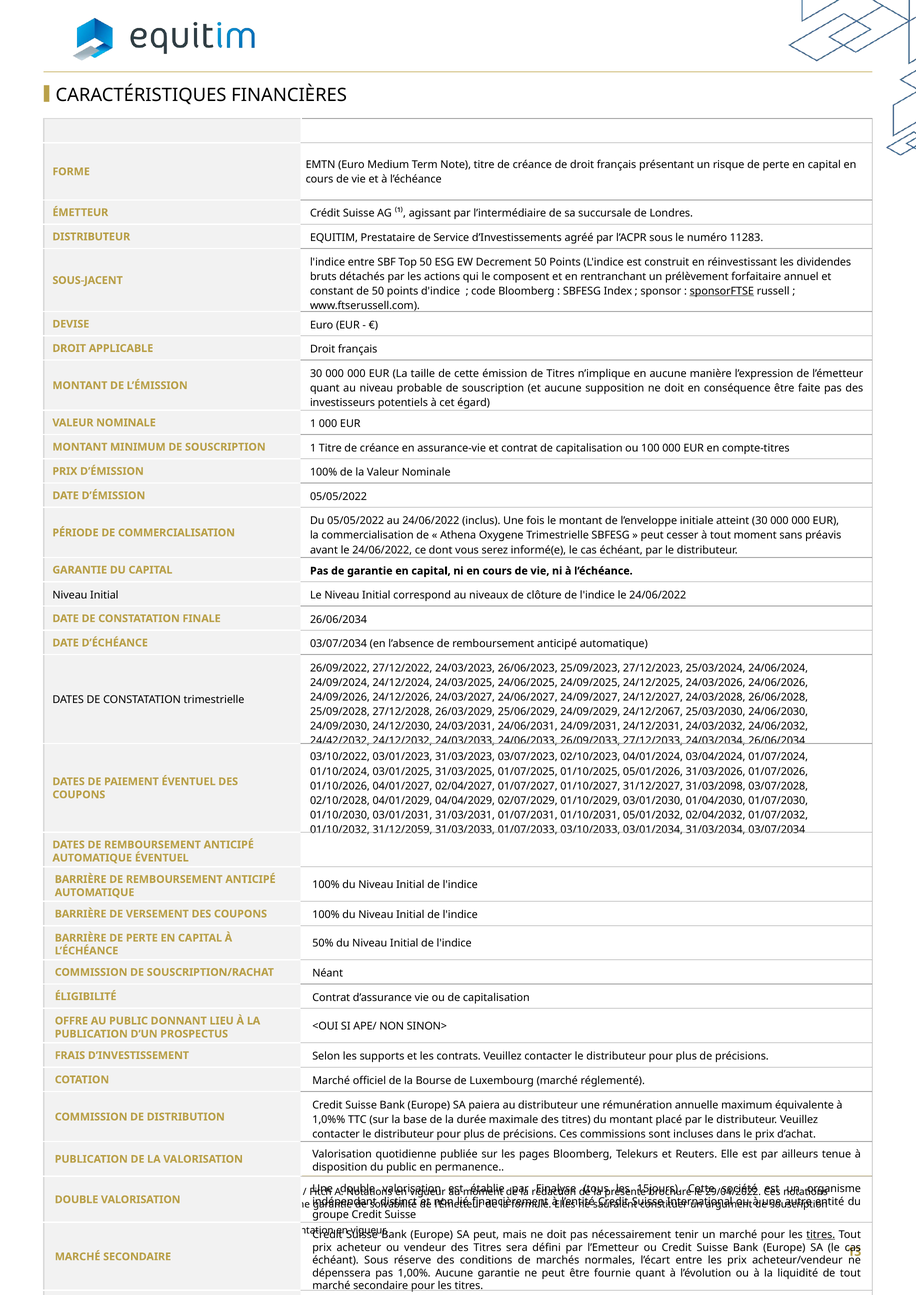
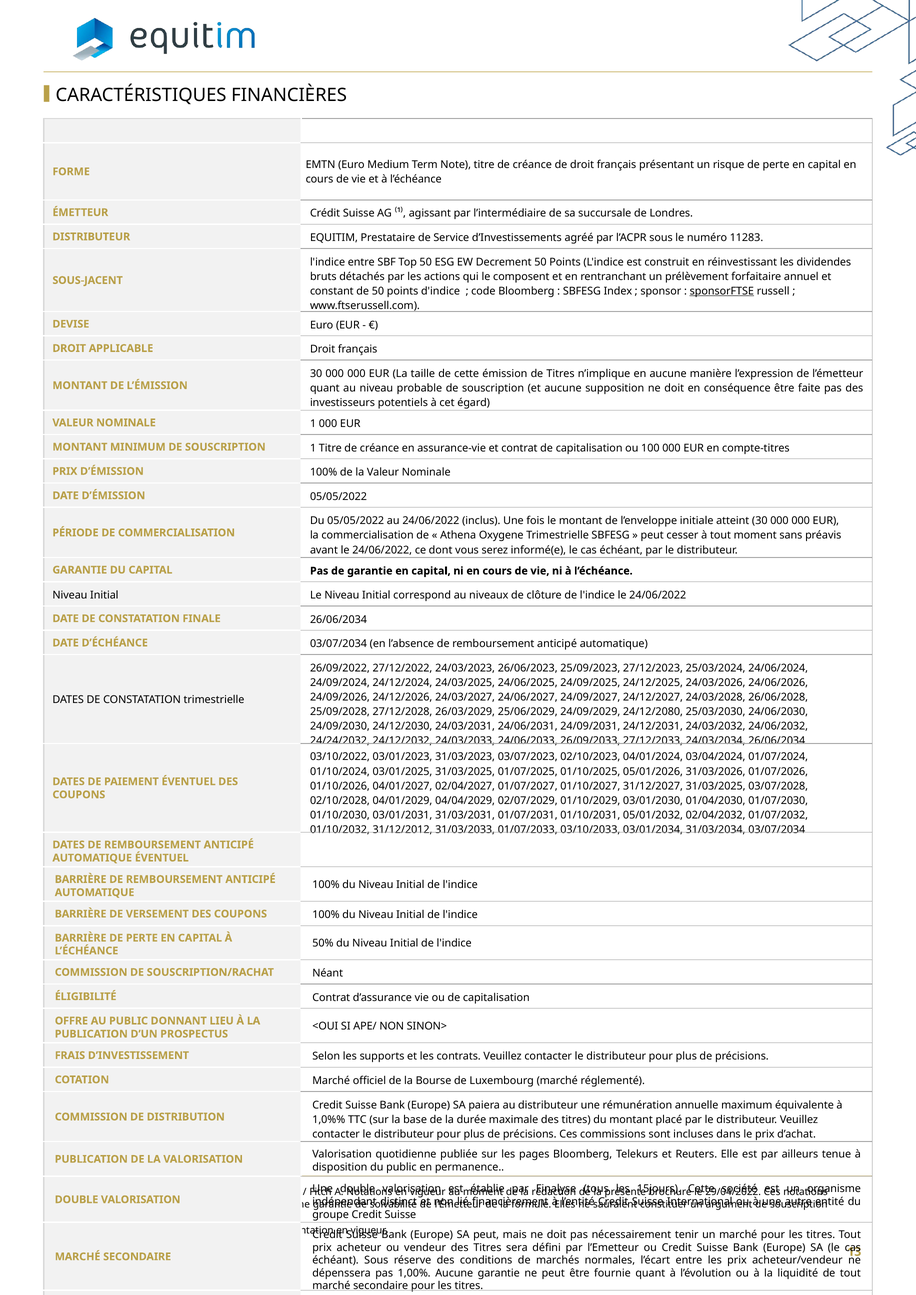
24/12/2067: 24/12/2067 -> 24/12/2080
24/42/2032: 24/42/2032 -> 24/24/2032
31/12/2027 31/03/2098: 31/03/2098 -> 31/03/2025
31/12/2059: 31/12/2059 -> 31/12/2012
titres at (821, 1235) underline: present -> none
